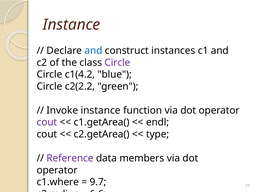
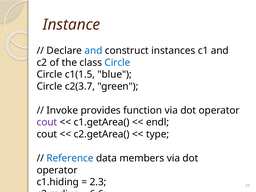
Circle at (117, 63) colour: purple -> blue
c1(4.2: c1(4.2 -> c1(1.5
c2(2.2: c2(2.2 -> c2(3.7
Invoke instance: instance -> provides
Reference colour: purple -> blue
c1.where: c1.where -> c1.hiding
9.7: 9.7 -> 2.3
